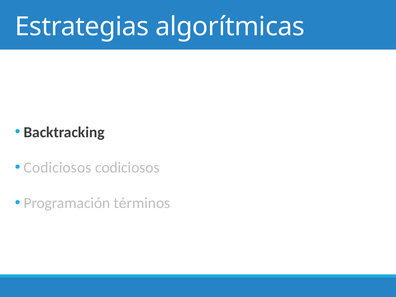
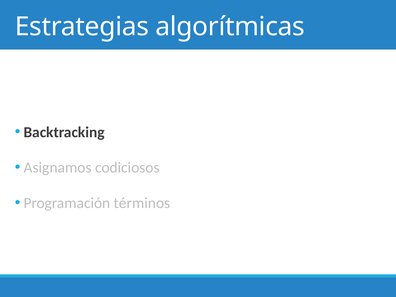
Codiciosos at (58, 168): Codiciosos -> Asignamos
